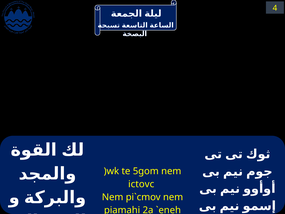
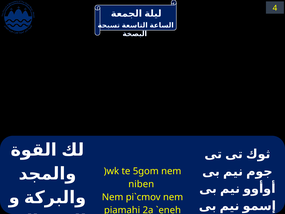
ictovc: ictovc -> niben
